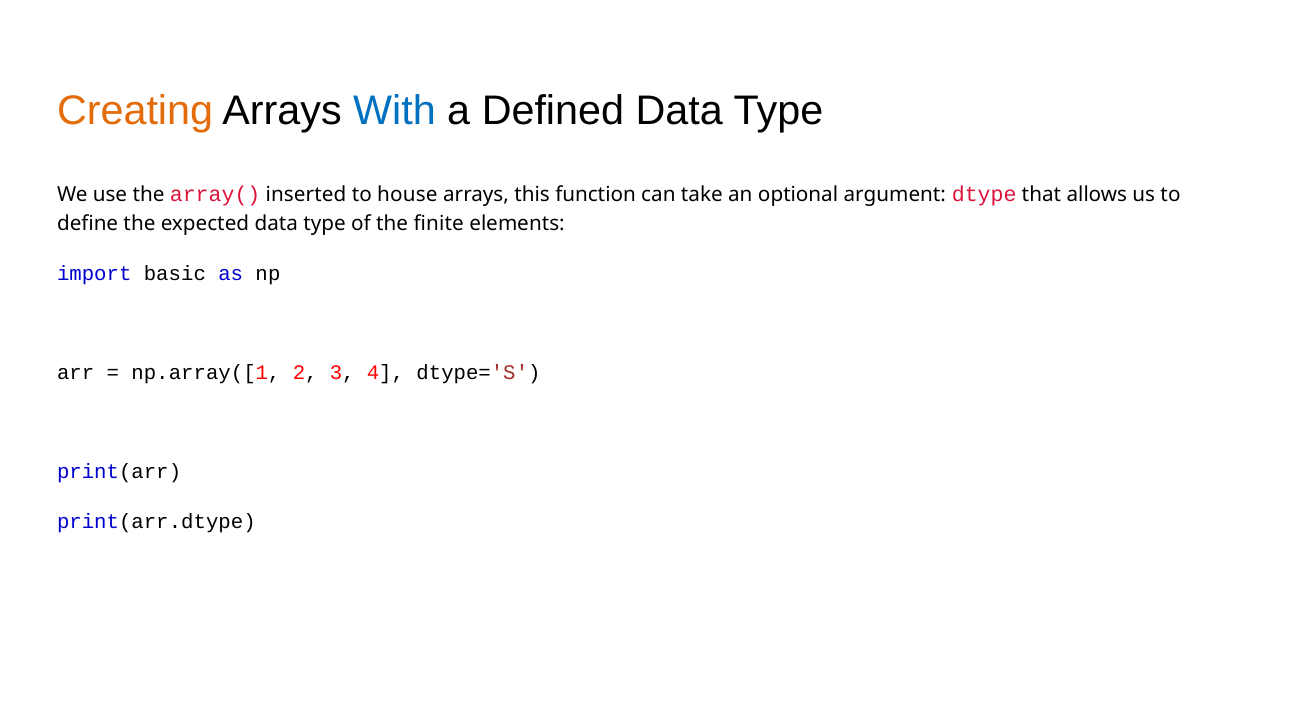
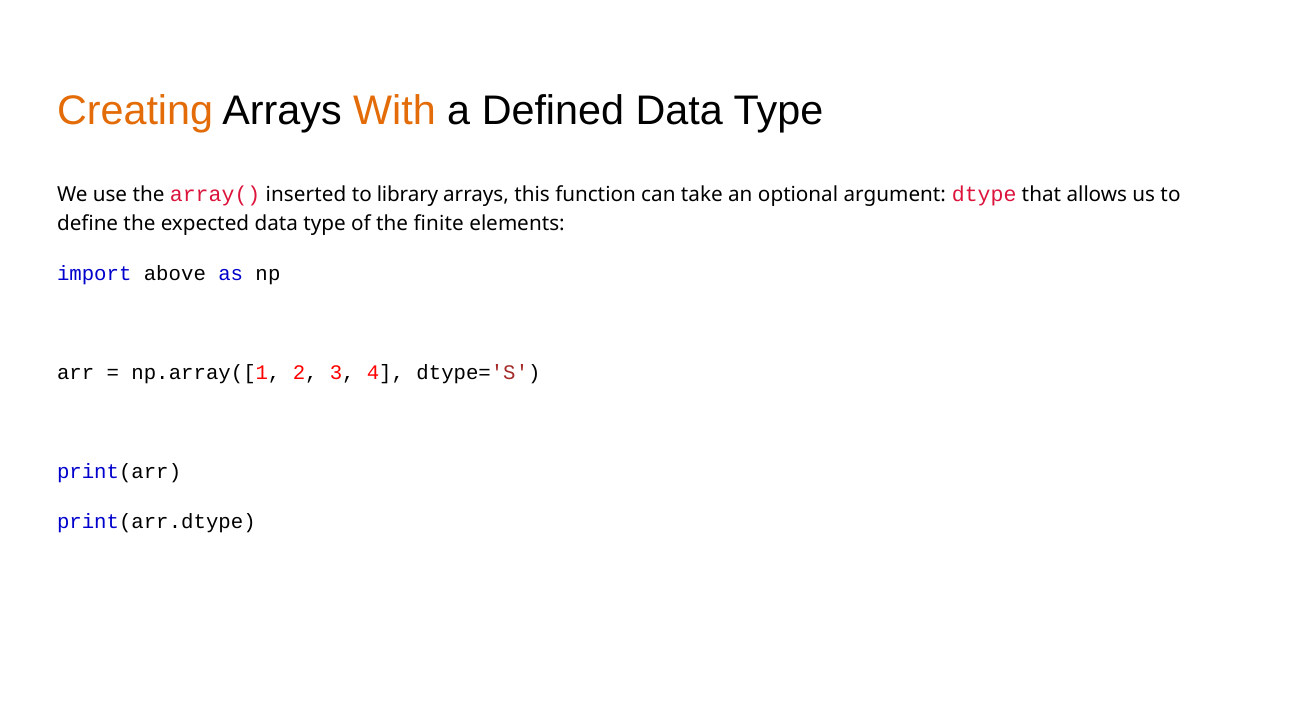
With colour: blue -> orange
house: house -> library
basic: basic -> above
